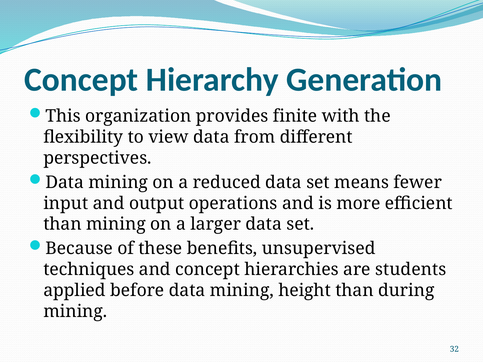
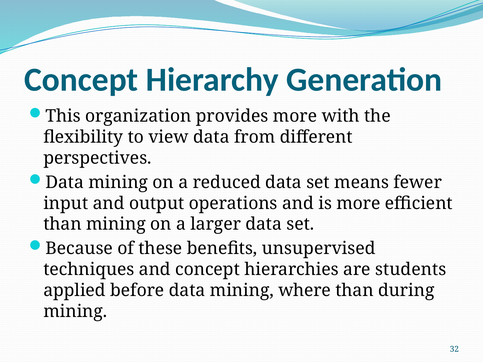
provides finite: finite -> more
height: height -> where
